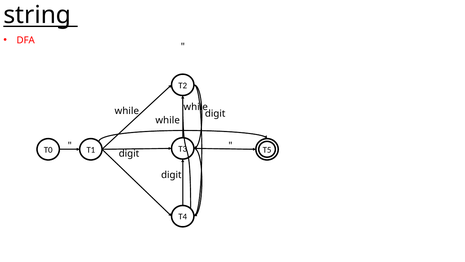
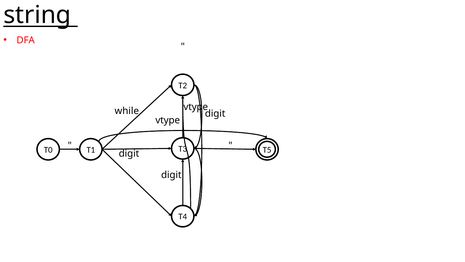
while at (196, 107): while -> vtype
while at (168, 120): while -> vtype
